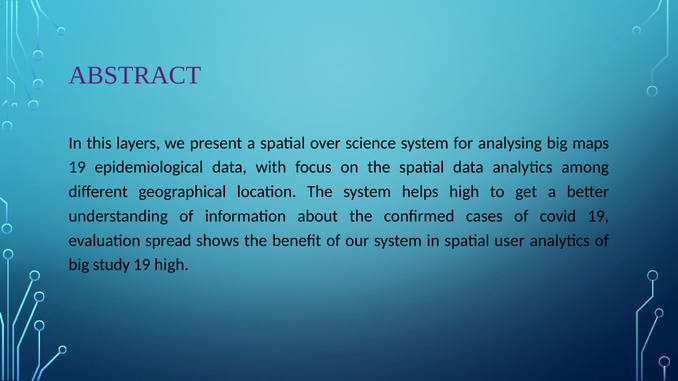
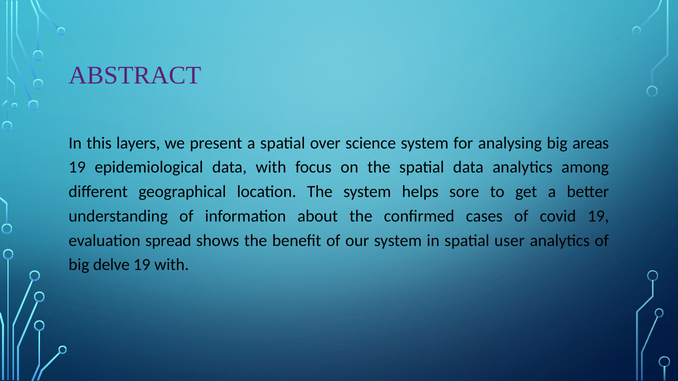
maps: maps -> areas
helps high: high -> sore
study: study -> delve
19 high: high -> with
